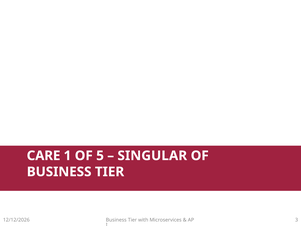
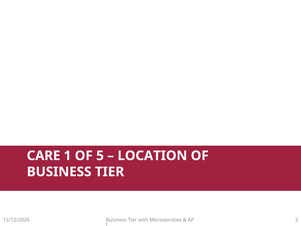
SINGULAR: SINGULAR -> LOCATION
